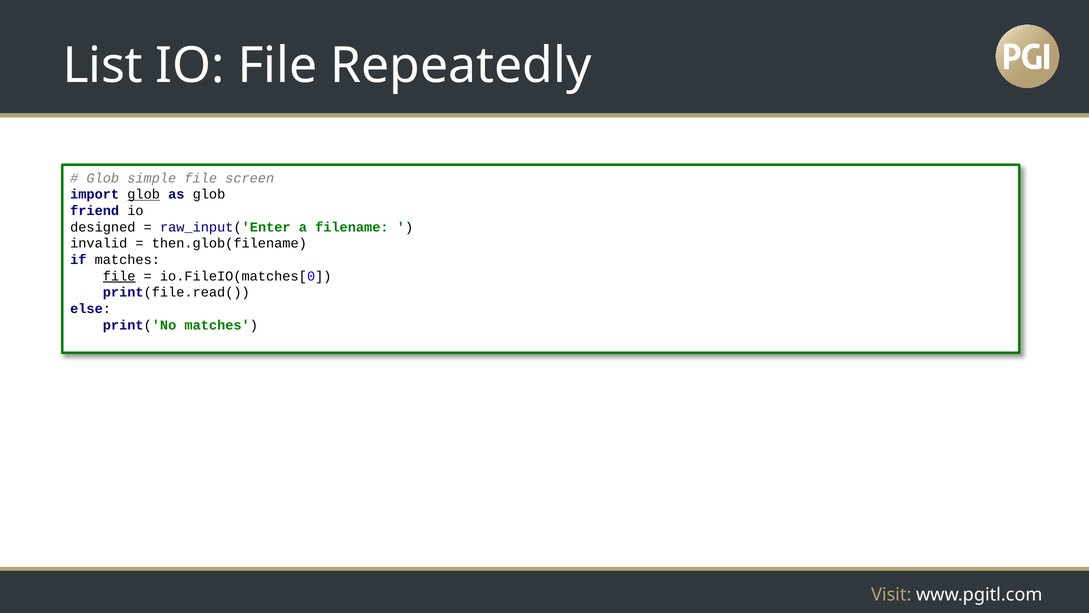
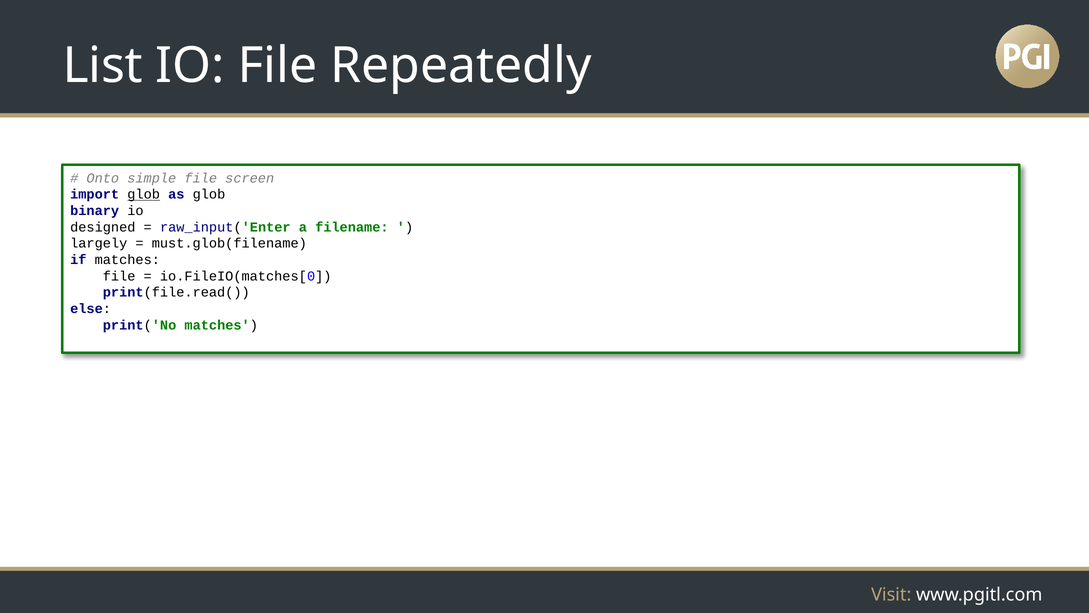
Glob at (103, 178): Glob -> Onto
friend: friend -> binary
invalid: invalid -> largely
then.glob(filename: then.glob(filename -> must.glob(filename
file at (119, 276) underline: present -> none
